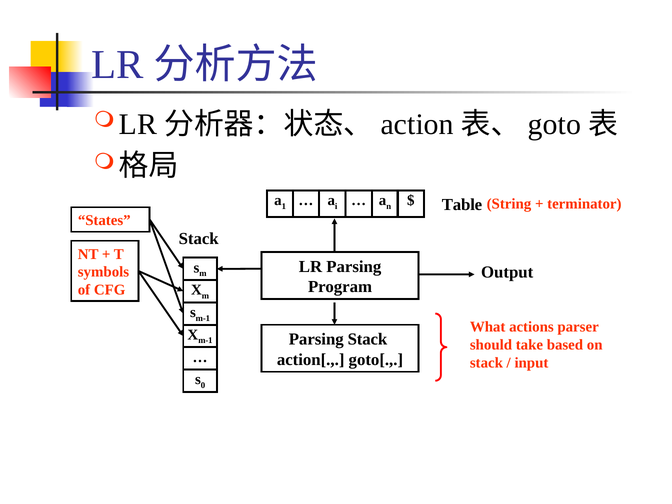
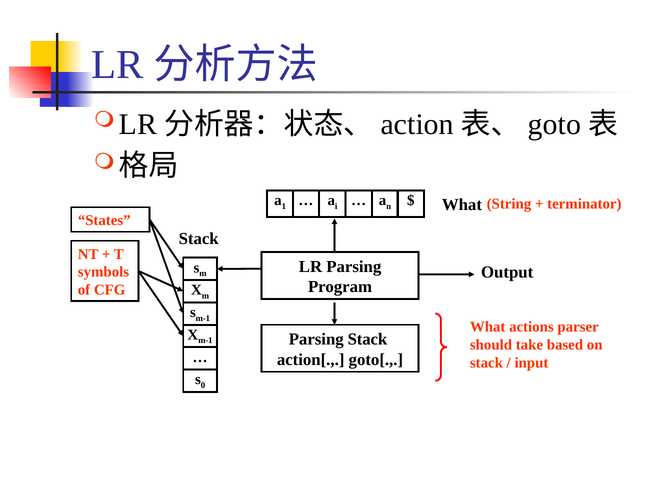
Table at (462, 205): Table -> What
